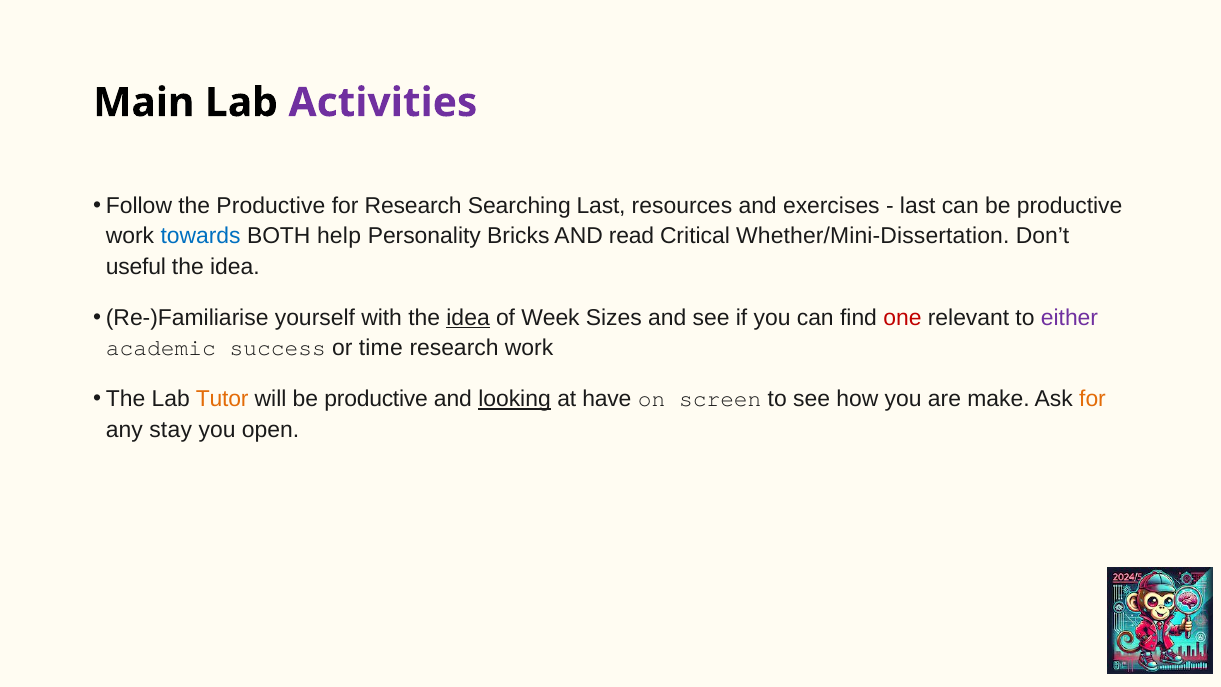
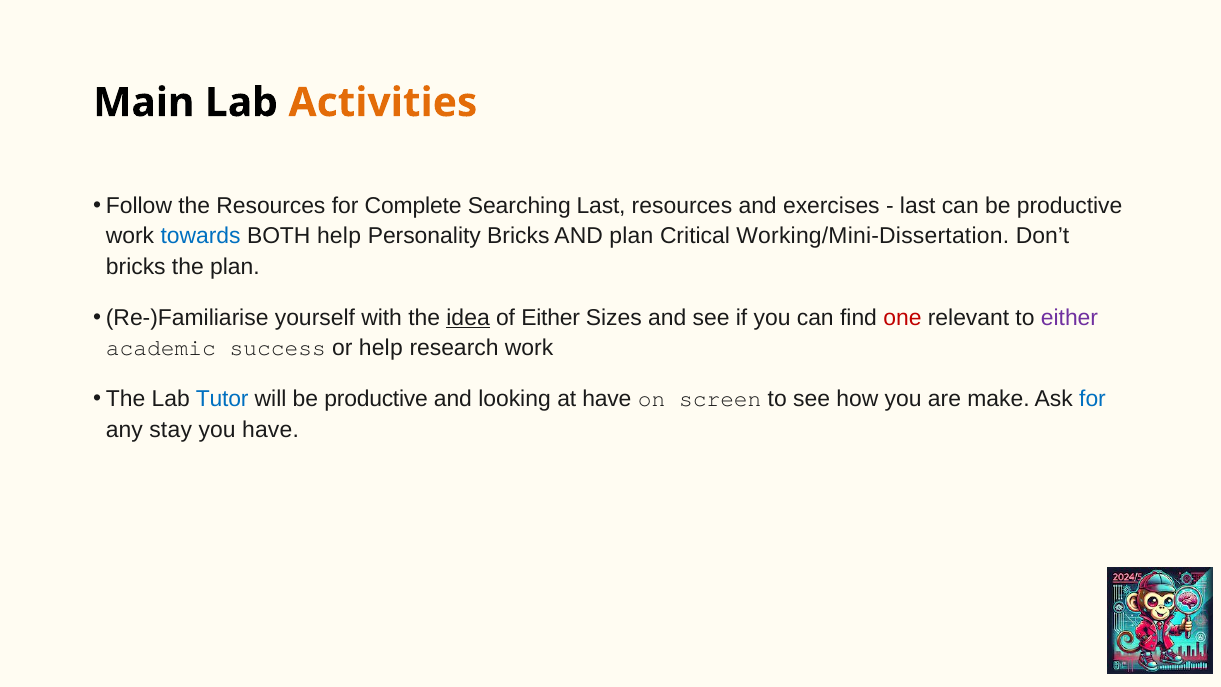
Activities colour: purple -> orange
the Productive: Productive -> Resources
for Research: Research -> Complete
AND read: read -> plan
Whether/Mini-Dissertation: Whether/Mini-Dissertation -> Working/Mini-Dissertation
useful at (136, 267): useful -> bricks
idea at (235, 267): idea -> plan
of Week: Week -> Either
or time: time -> help
Tutor colour: orange -> blue
looking underline: present -> none
for at (1093, 399) colour: orange -> blue
you open: open -> have
